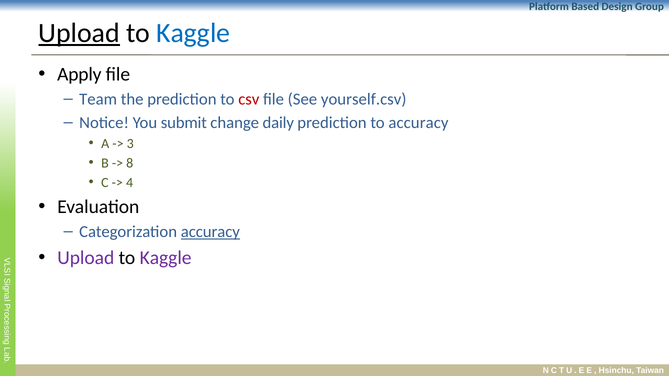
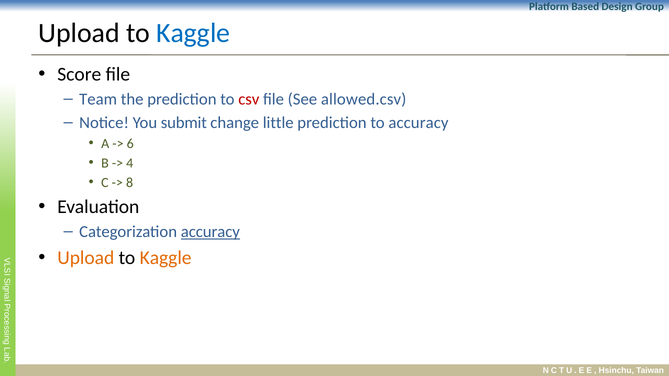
Upload at (79, 33) underline: present -> none
Apply: Apply -> Score
yourself.csv: yourself.csv -> allowed.csv
daily: daily -> little
3: 3 -> 6
8: 8 -> 4
4: 4 -> 8
Upload at (86, 258) colour: purple -> orange
Kaggle at (166, 258) colour: purple -> orange
